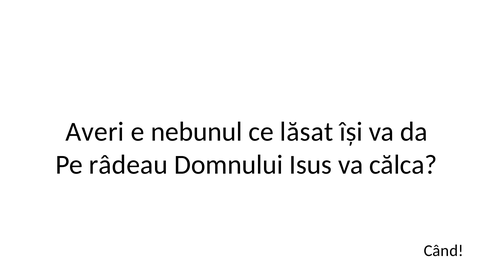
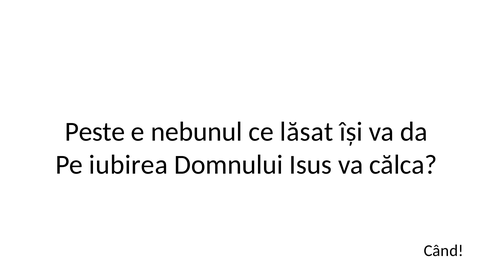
Averi: Averi -> Peste
râdeau: râdeau -> iubirea
